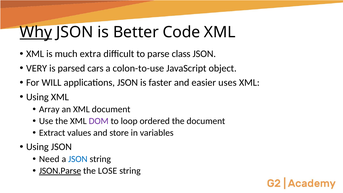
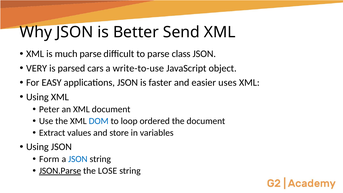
Why underline: present -> none
Code: Code -> Send
much extra: extra -> parse
colon-to-use: colon-to-use -> write-to-use
WILL: WILL -> EASY
Array: Array -> Peter
DOM colour: purple -> blue
Need: Need -> Form
